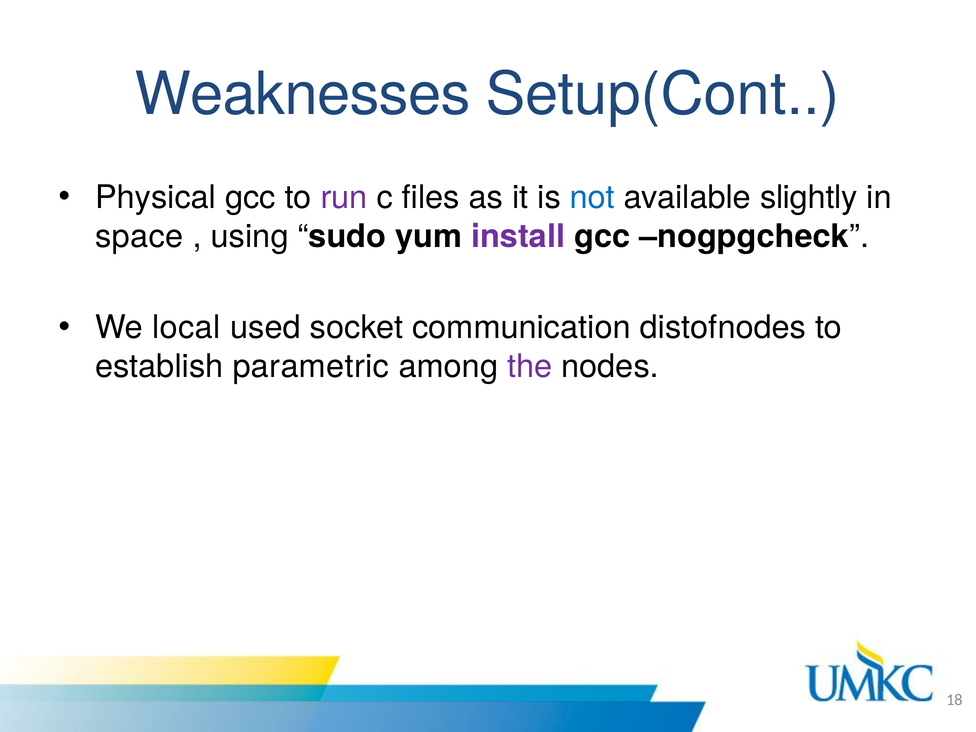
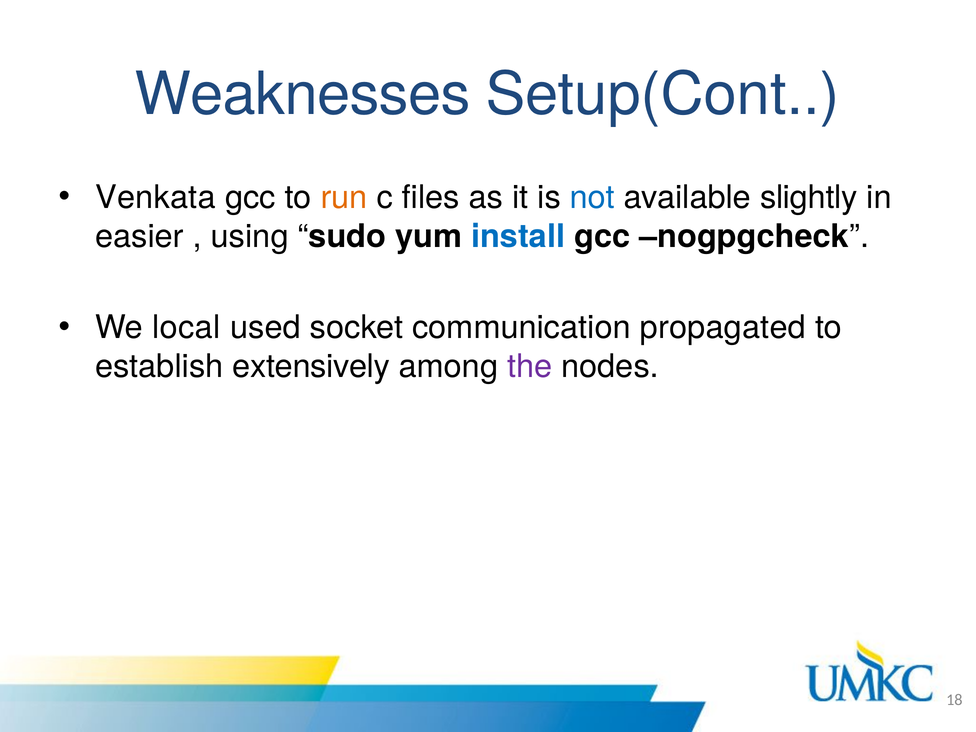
Physical: Physical -> Venkata
run colour: purple -> orange
space: space -> easier
install colour: purple -> blue
distofnodes: distofnodes -> propagated
parametric: parametric -> extensively
